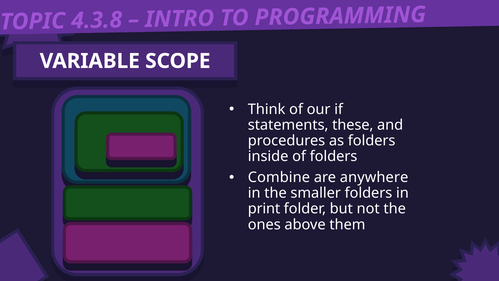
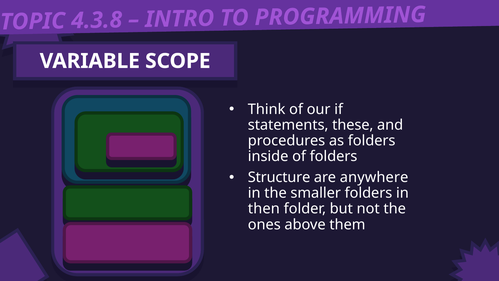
Combine: Combine -> Structure
print: print -> then
